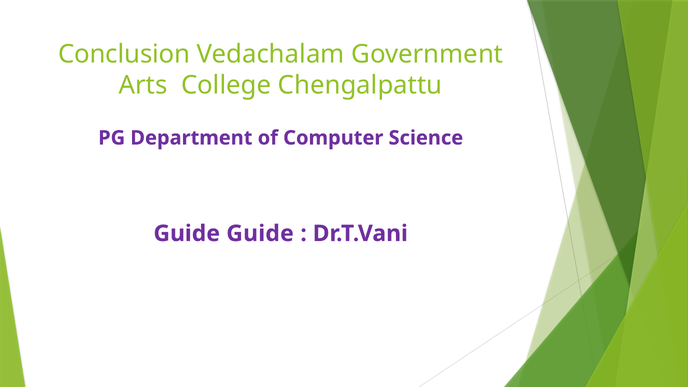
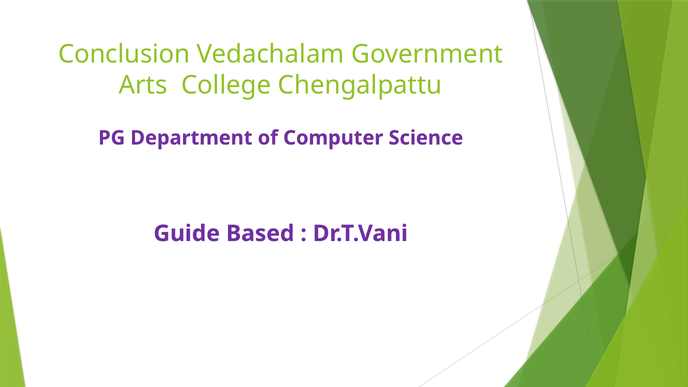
Guide Guide: Guide -> Based
